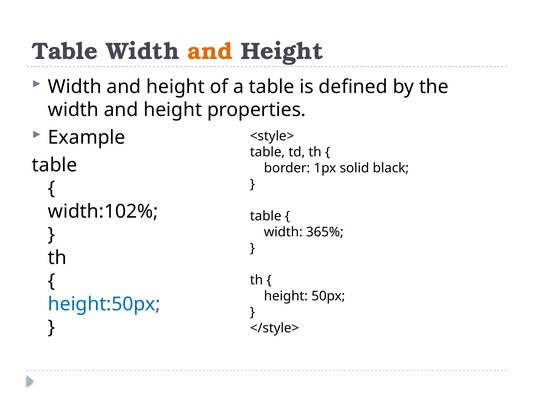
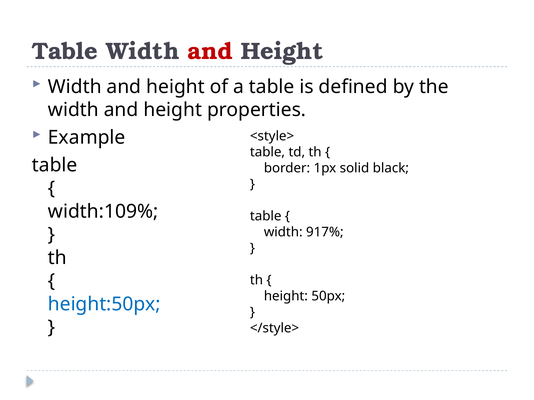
and at (210, 52) colour: orange -> red
width:102%: width:102% -> width:109%
365%: 365% -> 917%
